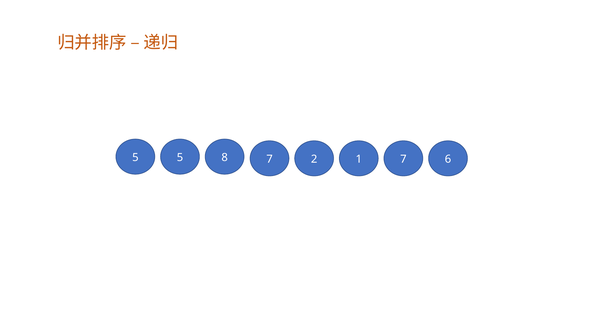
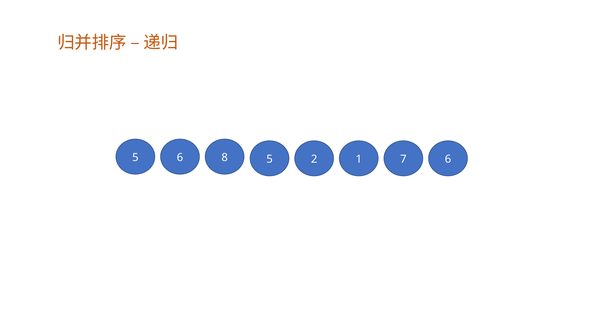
5 5: 5 -> 6
8 7: 7 -> 5
